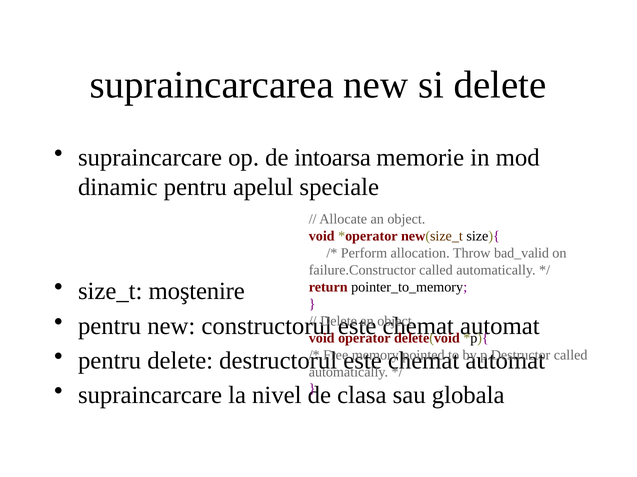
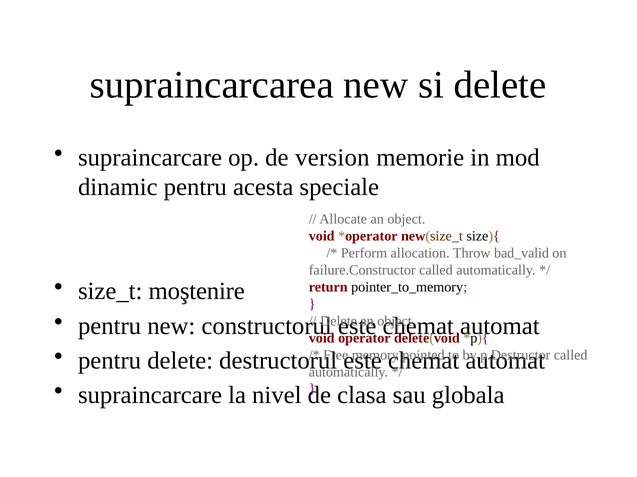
intoarsa: intoarsa -> version
apelul: apelul -> acesta
